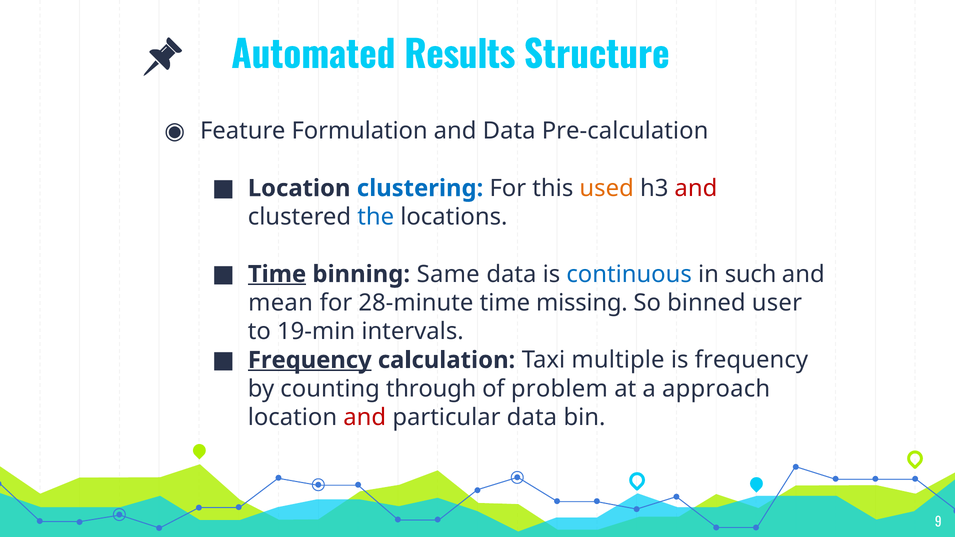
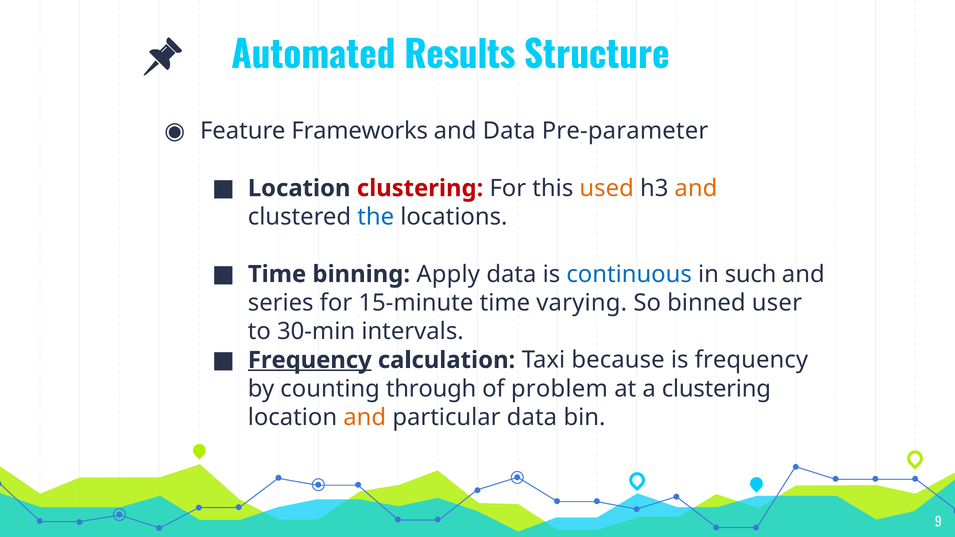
Formulation: Formulation -> Frameworks
Pre-calculation: Pre-calculation -> Pre-parameter
clustering at (420, 188) colour: blue -> red
and at (696, 188) colour: red -> orange
Time at (277, 274) underline: present -> none
Same: Same -> Apply
mean: mean -> series
28-minute: 28-minute -> 15-minute
missing: missing -> varying
19-min: 19-min -> 30-min
multiple: multiple -> because
a approach: approach -> clustering
and at (365, 418) colour: red -> orange
